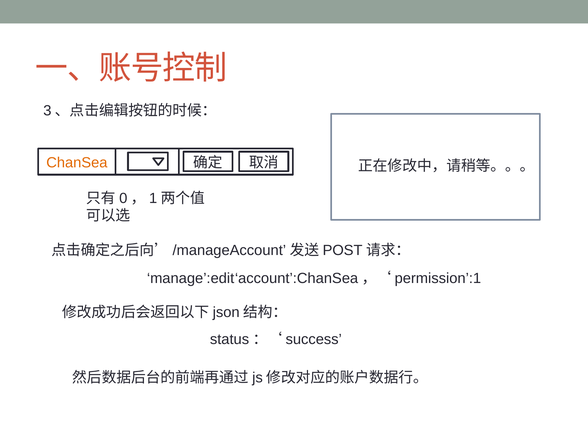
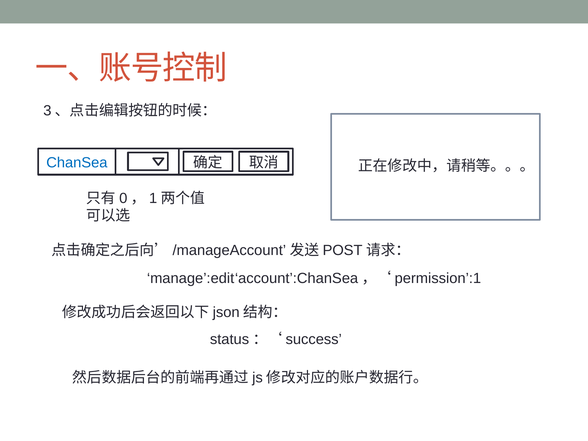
ChanSea colour: orange -> blue
